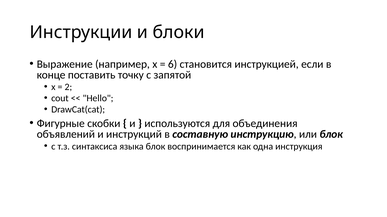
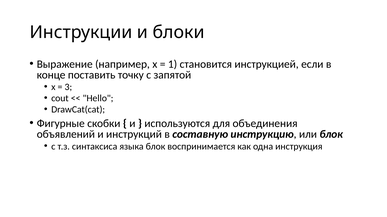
6: 6 -> 1
2: 2 -> 3
